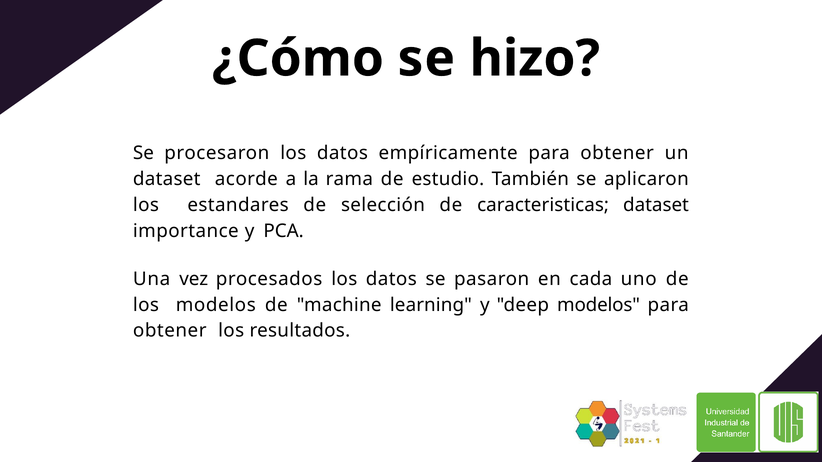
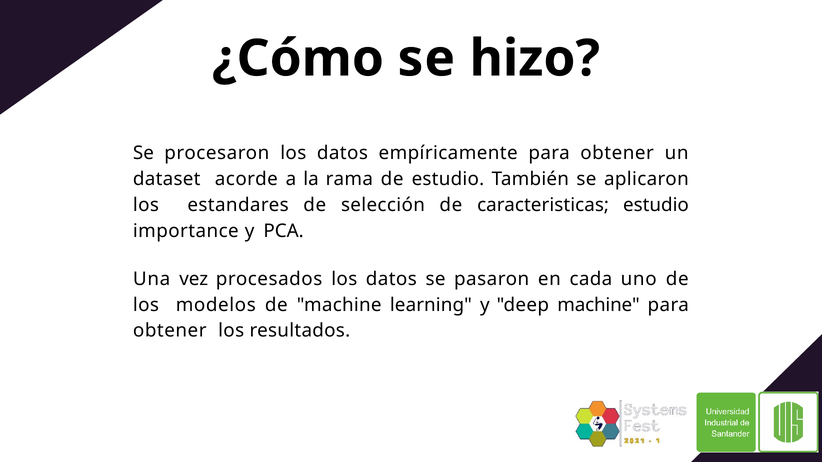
caracteristicas dataset: dataset -> estudio
deep modelos: modelos -> machine
